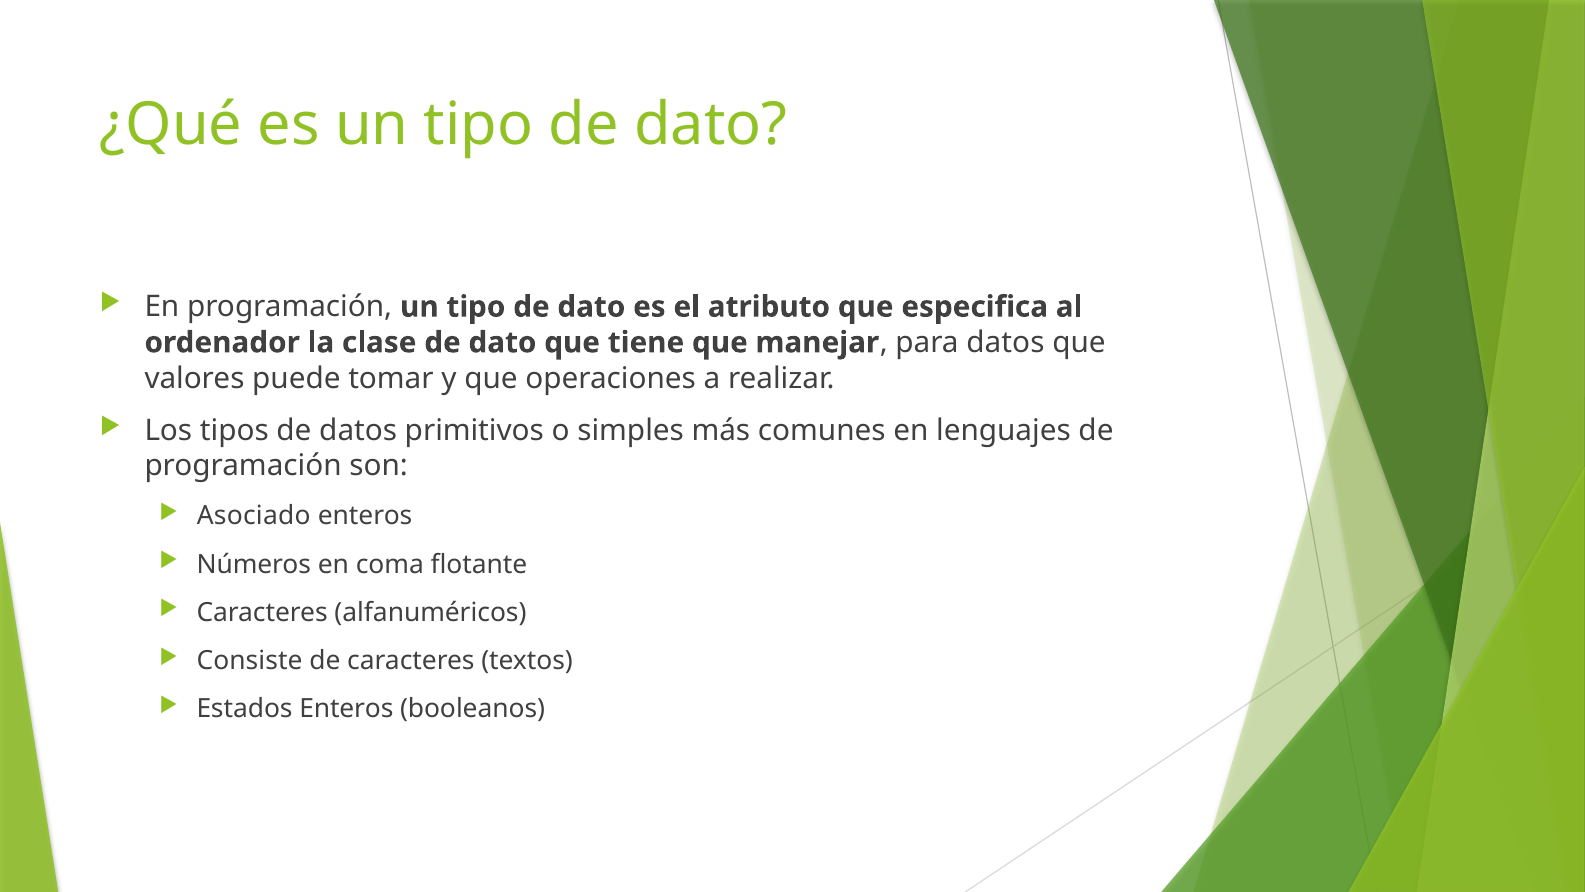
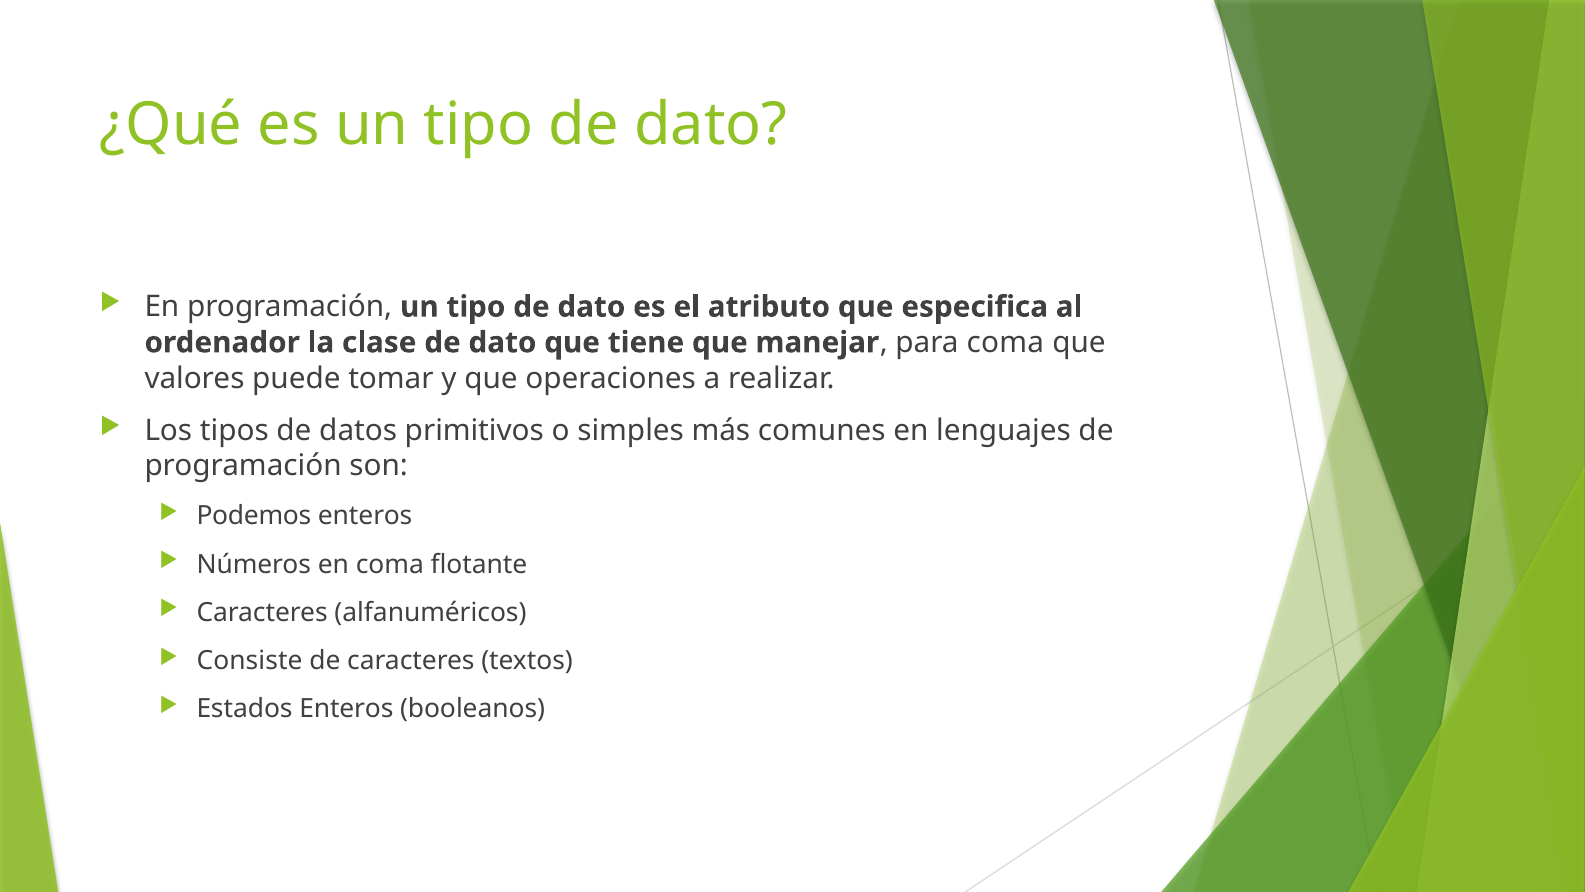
para datos: datos -> coma
Asociado: Asociado -> Podemos
